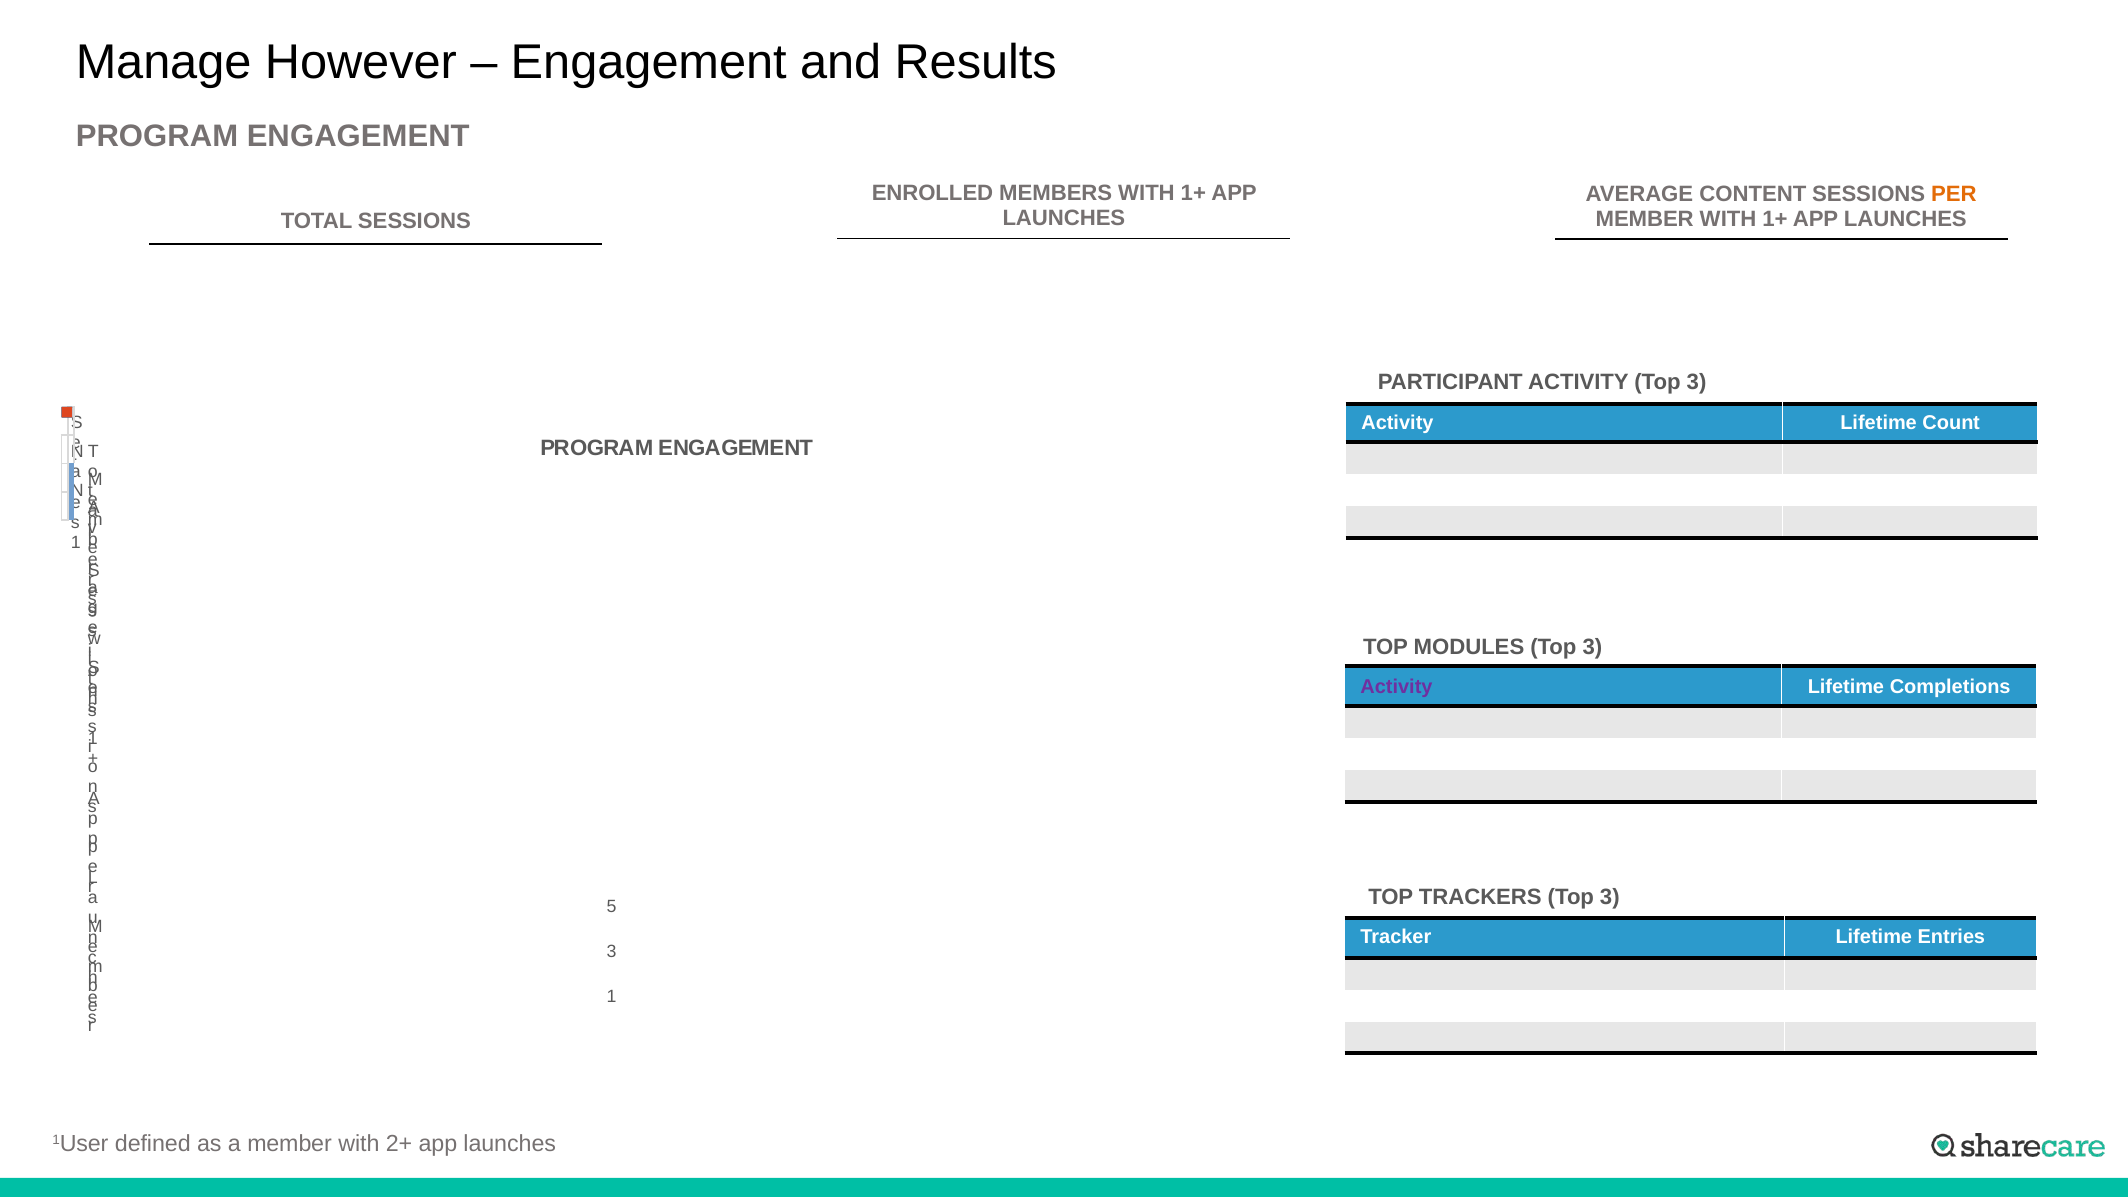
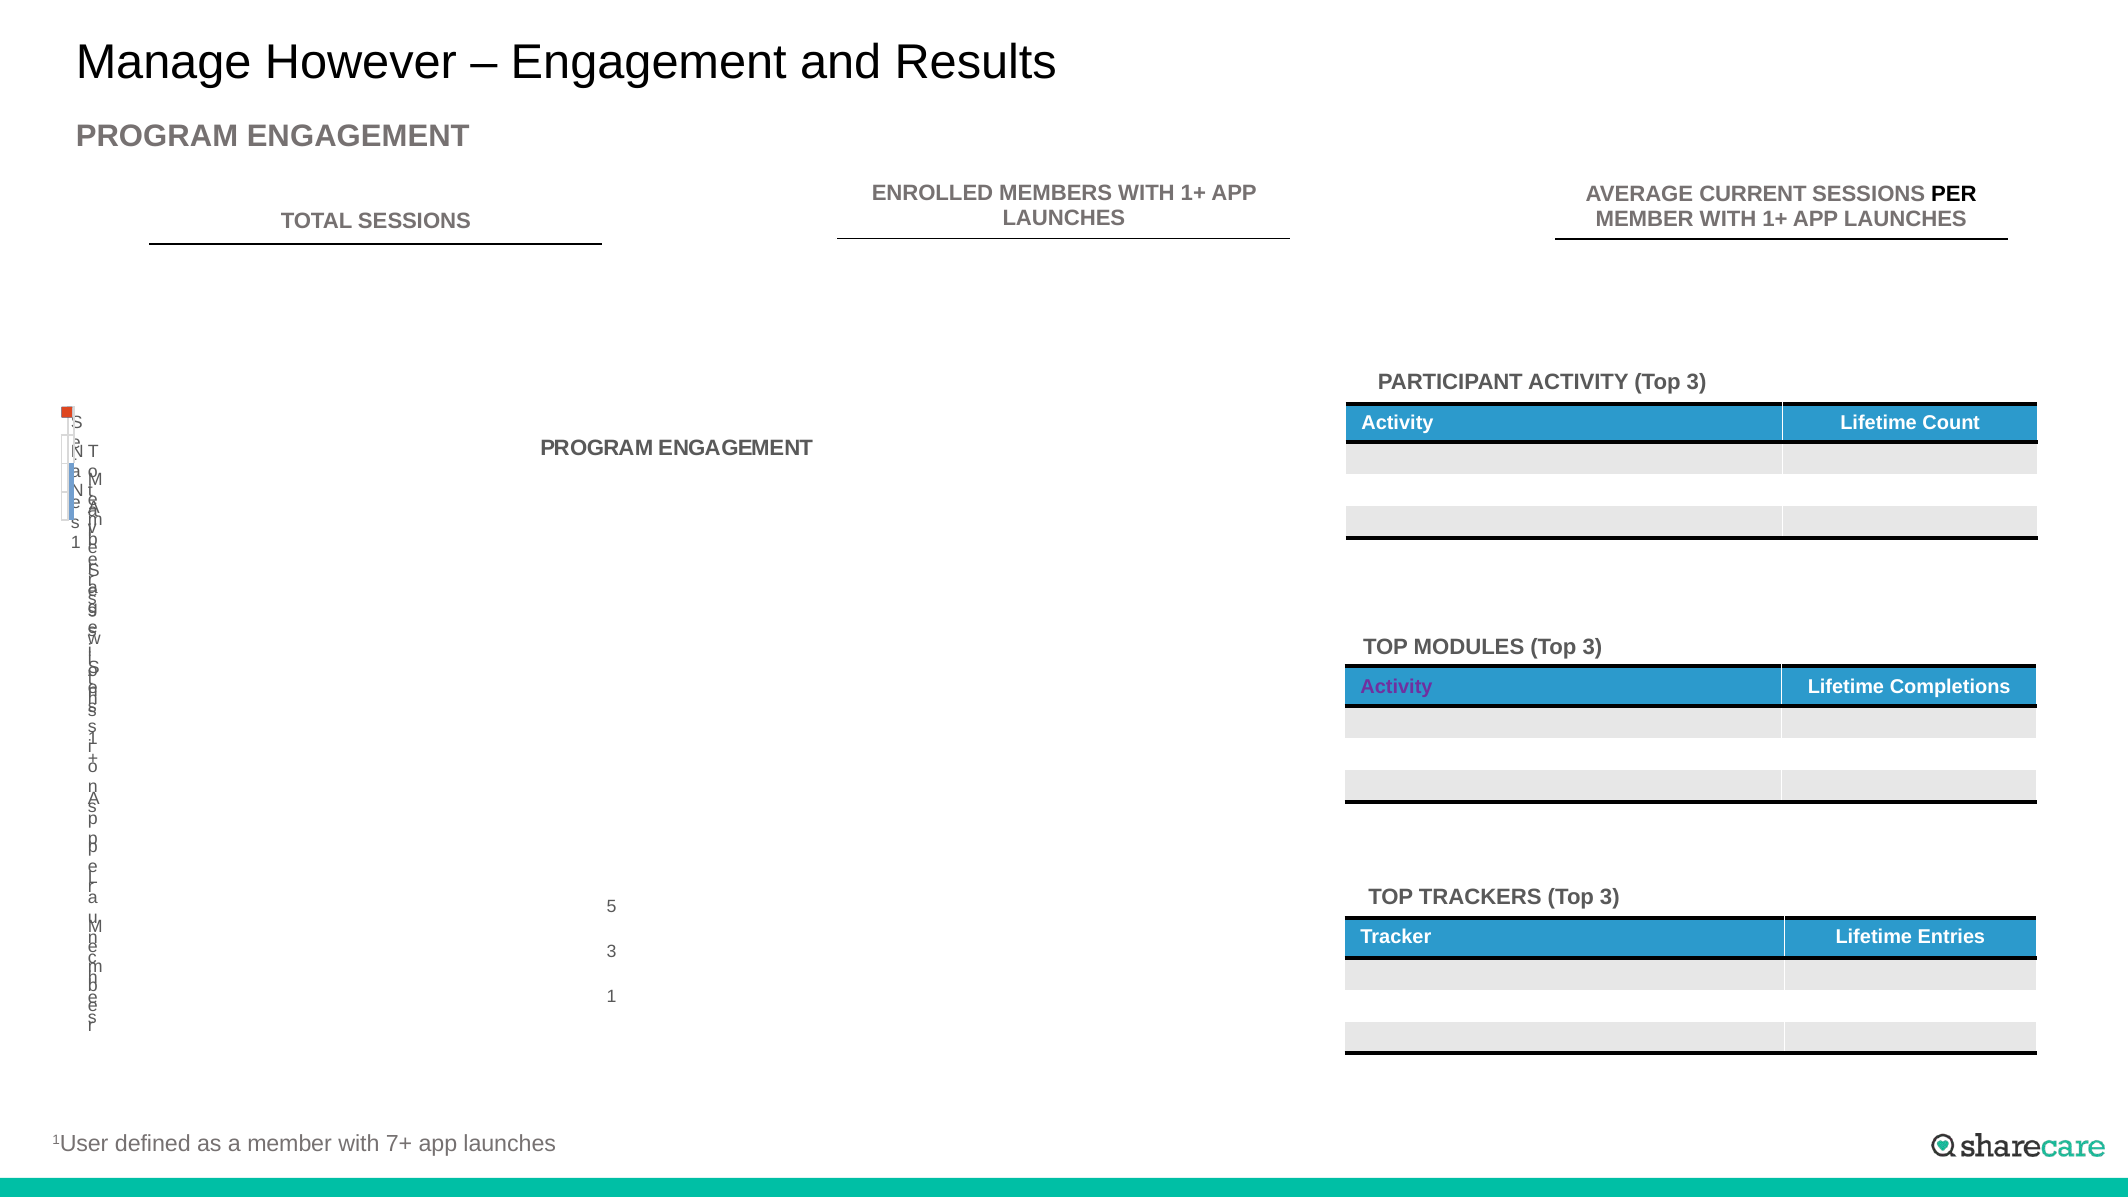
CONTENT: CONTENT -> CURRENT
PER colour: orange -> black
2+: 2+ -> 7+
